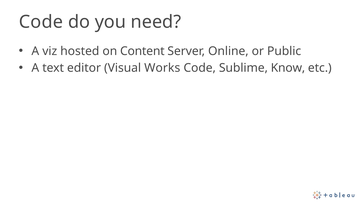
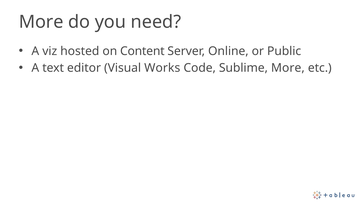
Code at (41, 22): Code -> More
Sublime Know: Know -> More
